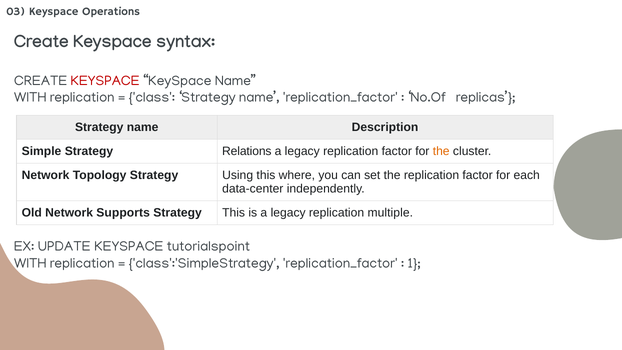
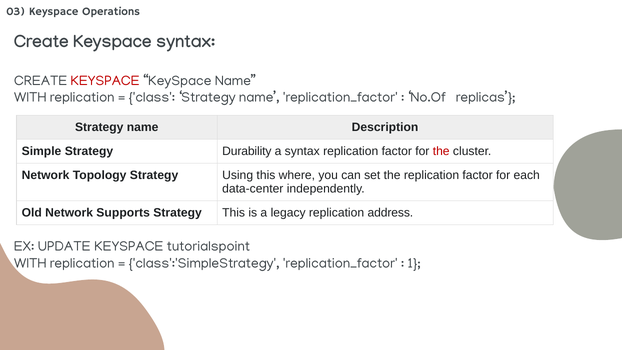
Relations: Relations -> Durability
legacy at (302, 151): legacy -> syntax
the at (441, 151) colour: orange -> red
multiple: multiple -> address
